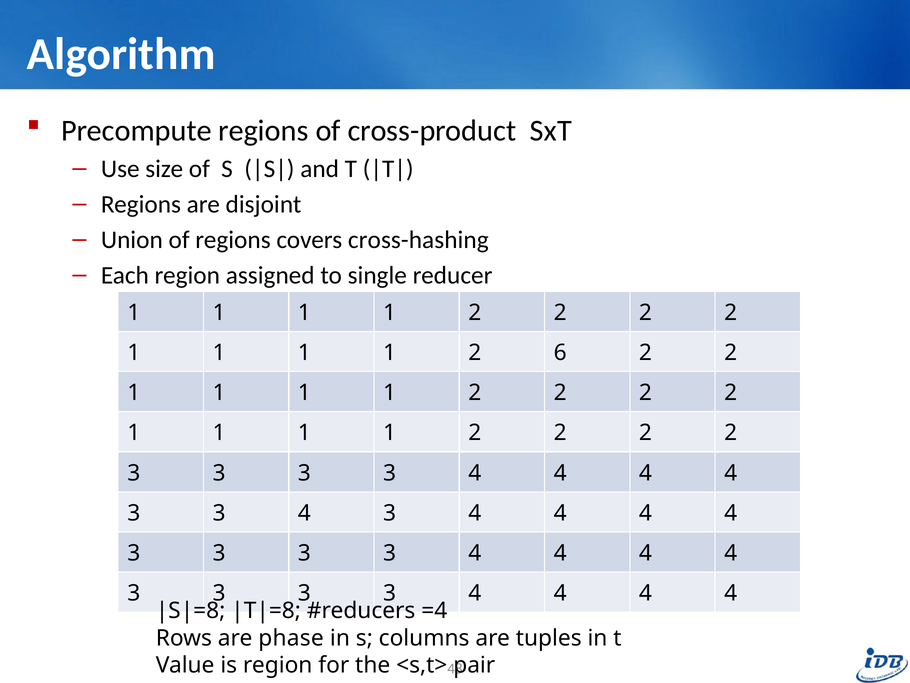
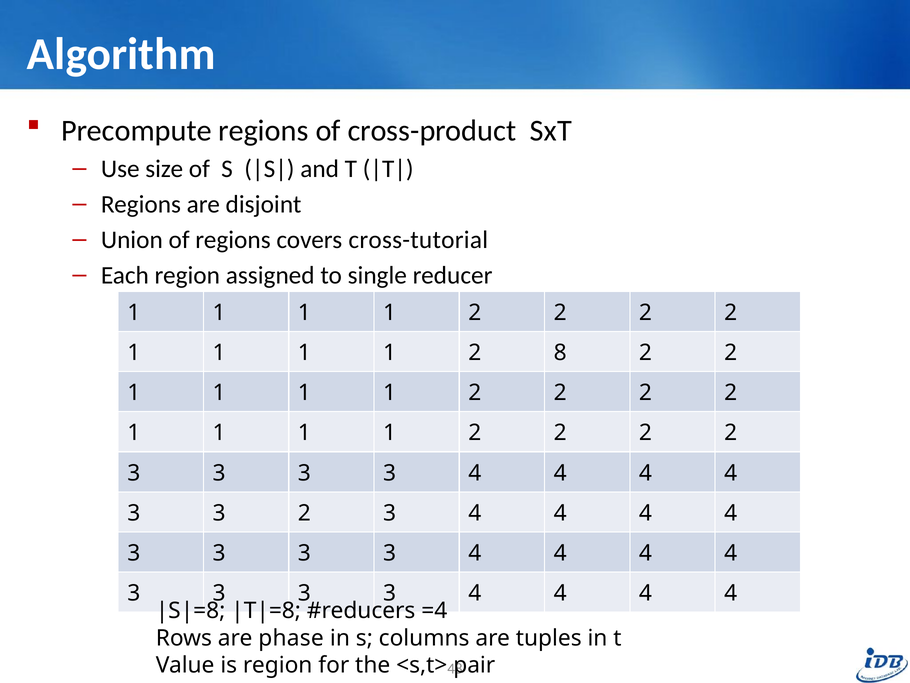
cross-hashing: cross-hashing -> cross-tutorial
6: 6 -> 8
4 at (304, 513): 4 -> 2
